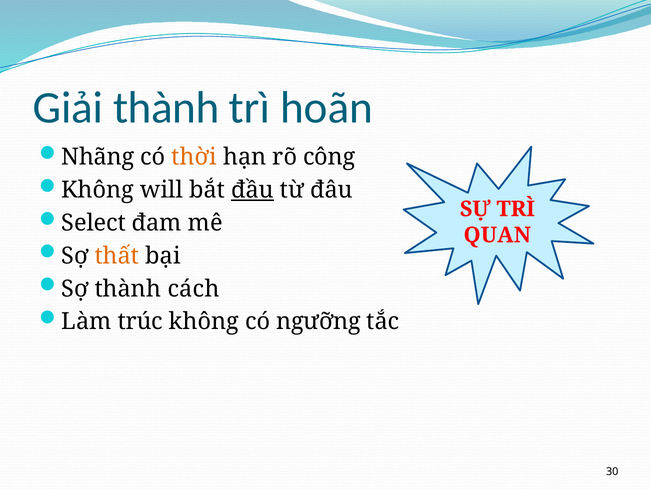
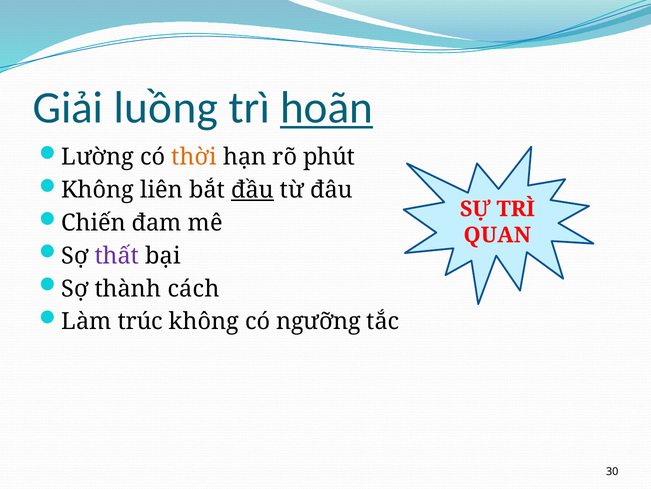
Giải thành: thành -> luồng
hoãn underline: none -> present
Nhãng: Nhãng -> Lường
công: công -> phút
will: will -> liên
Select: Select -> Chiến
thất colour: orange -> purple
